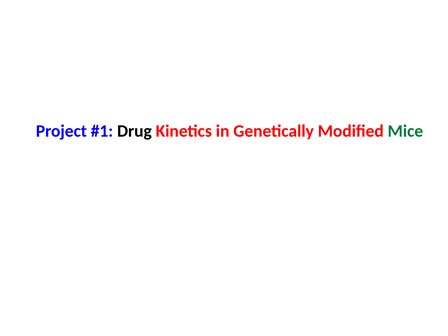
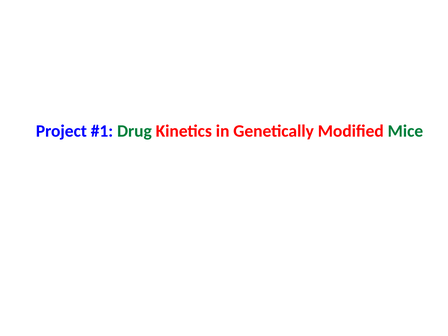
Drug colour: black -> green
